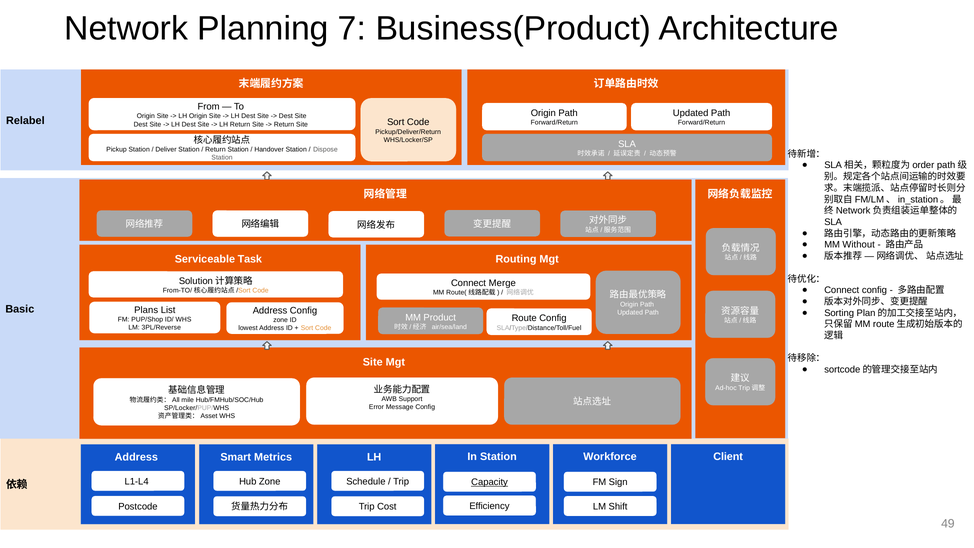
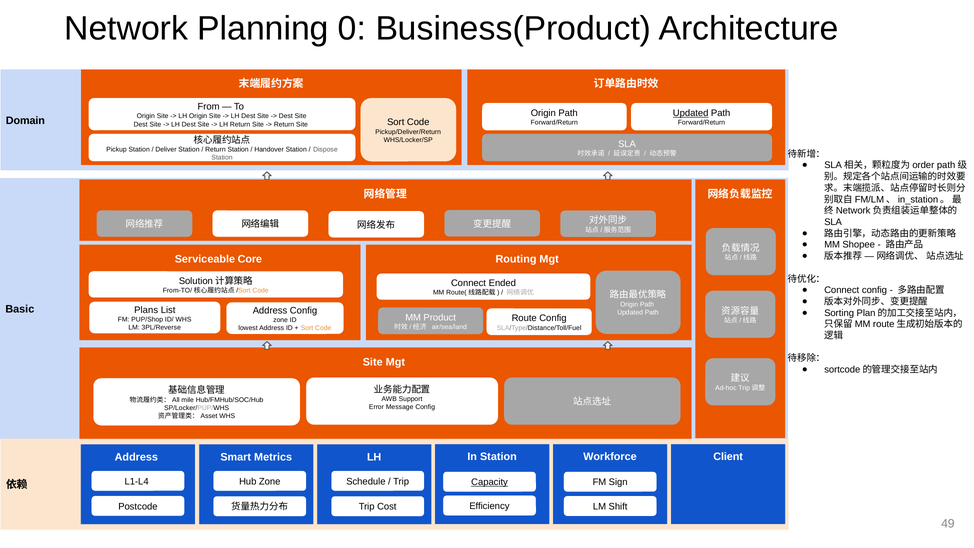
7: 7 -> 0
Updated at (691, 113) underline: none -> present
Relabel: Relabel -> Domain
Without: Without -> Shopee
Task: Task -> Core
Merge: Merge -> Ended
